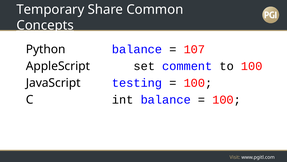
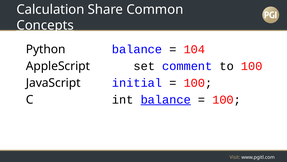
Temporary: Temporary -> Calculation
107: 107 -> 104
testing: testing -> initial
balance at (166, 99) underline: none -> present
